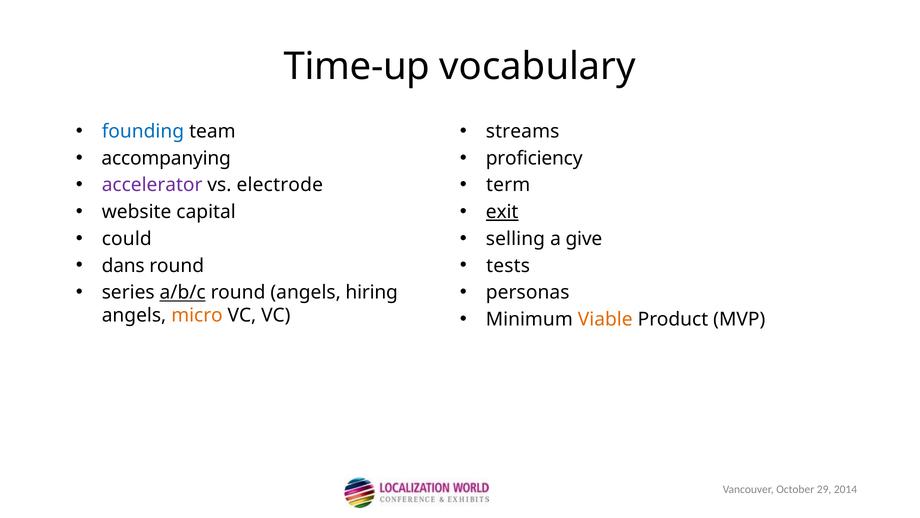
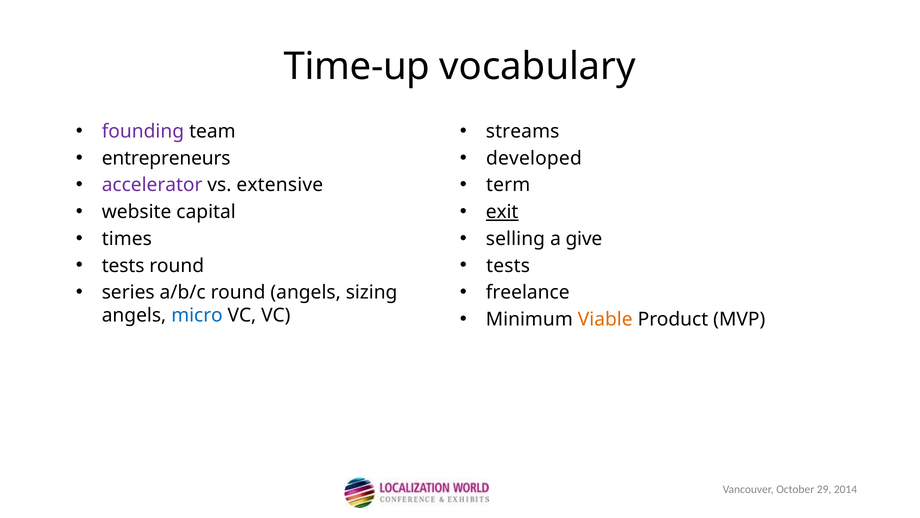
founding colour: blue -> purple
accompanying: accompanying -> entrepreneurs
proficiency: proficiency -> developed
electrode: electrode -> extensive
could: could -> times
dans at (123, 266): dans -> tests
a/b/c underline: present -> none
hiring: hiring -> sizing
personas: personas -> freelance
micro colour: orange -> blue
